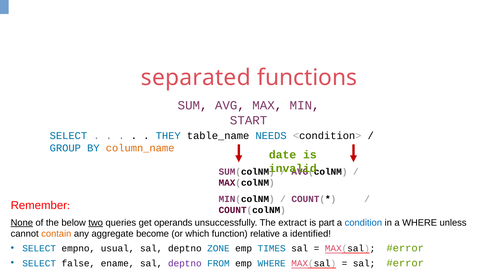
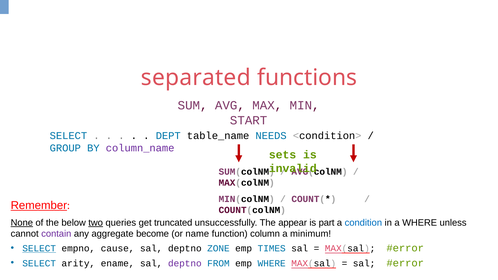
THEY: THEY -> DEPT
column_name colour: orange -> purple
date: date -> sets
Remember underline: none -> present
operands: operands -> truncated
extract: extract -> appear
contain colour: orange -> purple
which: which -> name
relative: relative -> column
identified: identified -> minimum
SELECT at (39, 249) underline: none -> present
usual: usual -> cause
false: false -> arity
